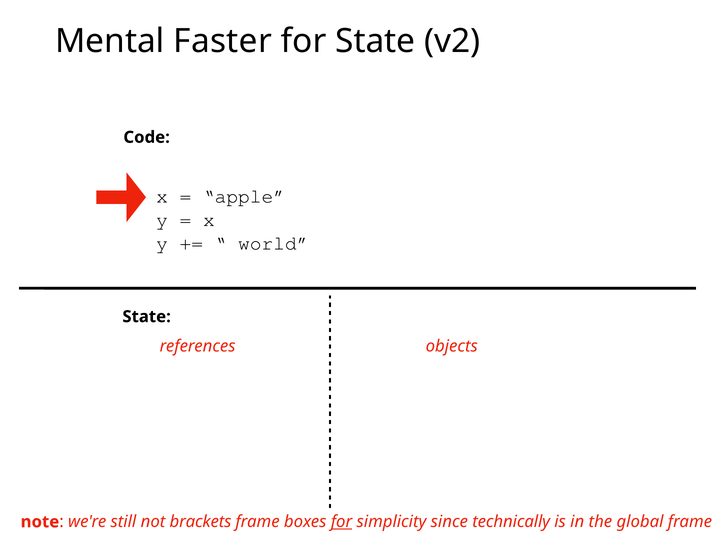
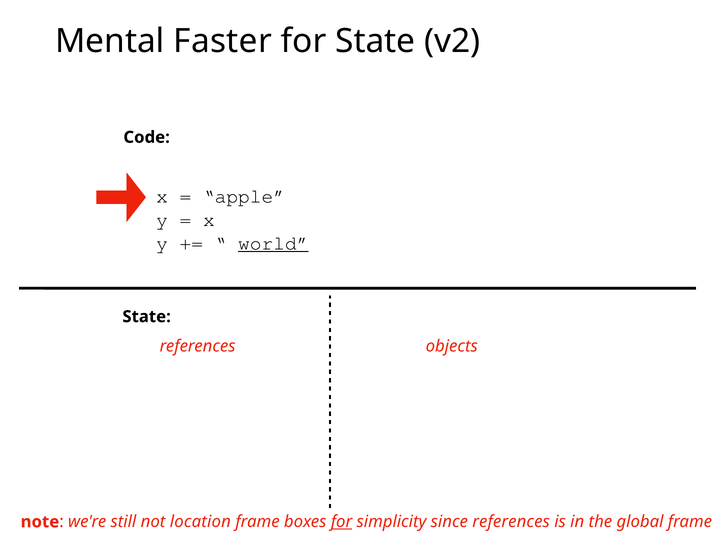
world underline: none -> present
brackets: brackets -> location
since technically: technically -> references
